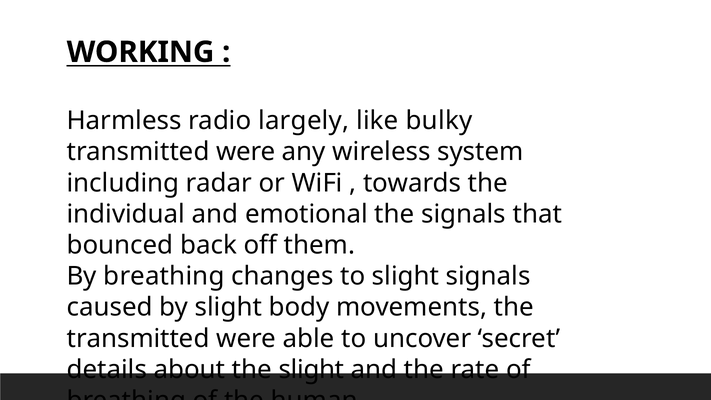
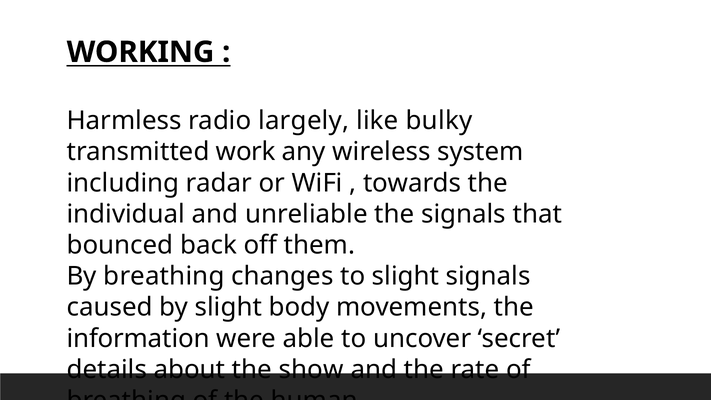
were at (246, 152): were -> work
emotional: emotional -> unreliable
transmitted at (138, 338): transmitted -> information
the slight: slight -> show
